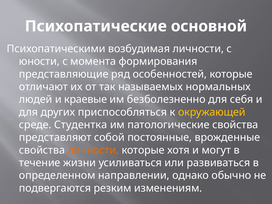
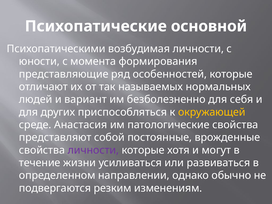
краевые: краевые -> вариант
Студентка: Студентка -> Анастасия
личности at (93, 150) colour: orange -> purple
